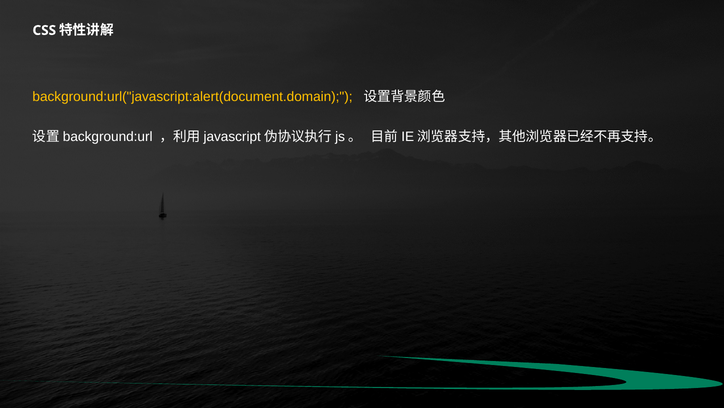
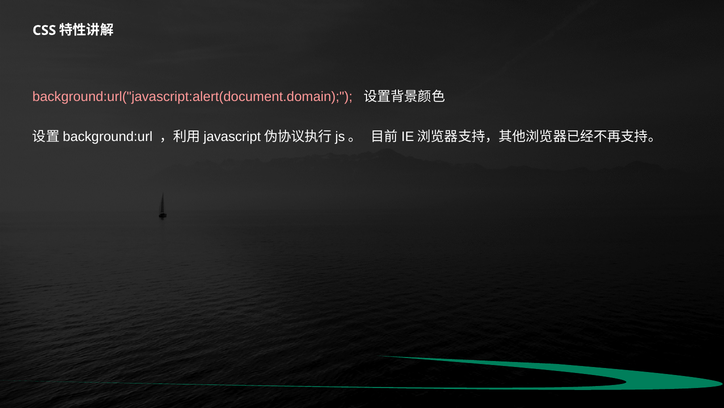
background:url("javascript:alert(document.domain colour: yellow -> pink
